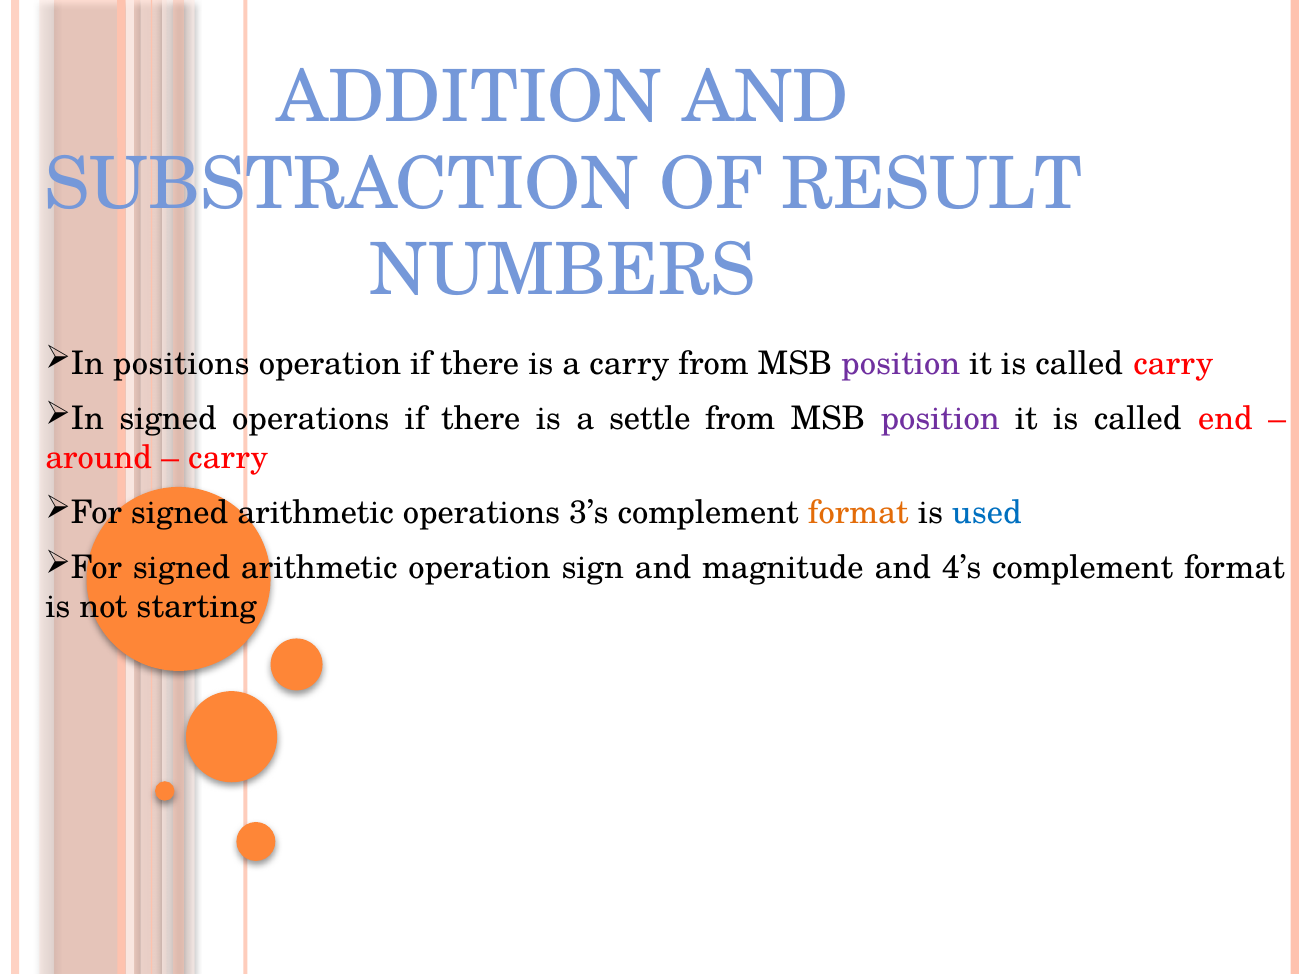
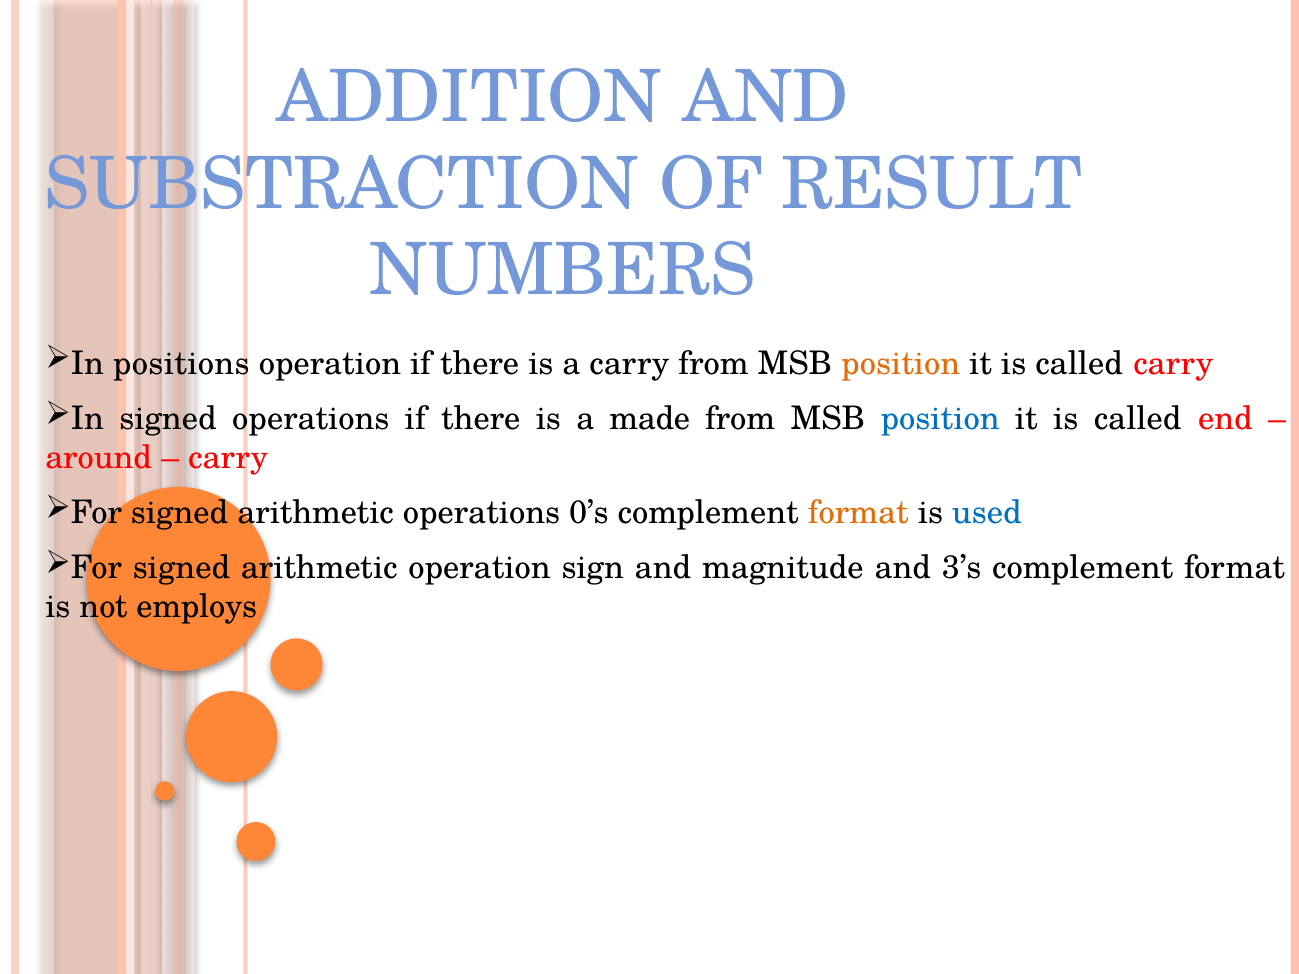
position at (901, 364) colour: purple -> orange
settle: settle -> made
position at (940, 419) colour: purple -> blue
3’s: 3’s -> 0’s
4’s: 4’s -> 3’s
starting: starting -> employs
